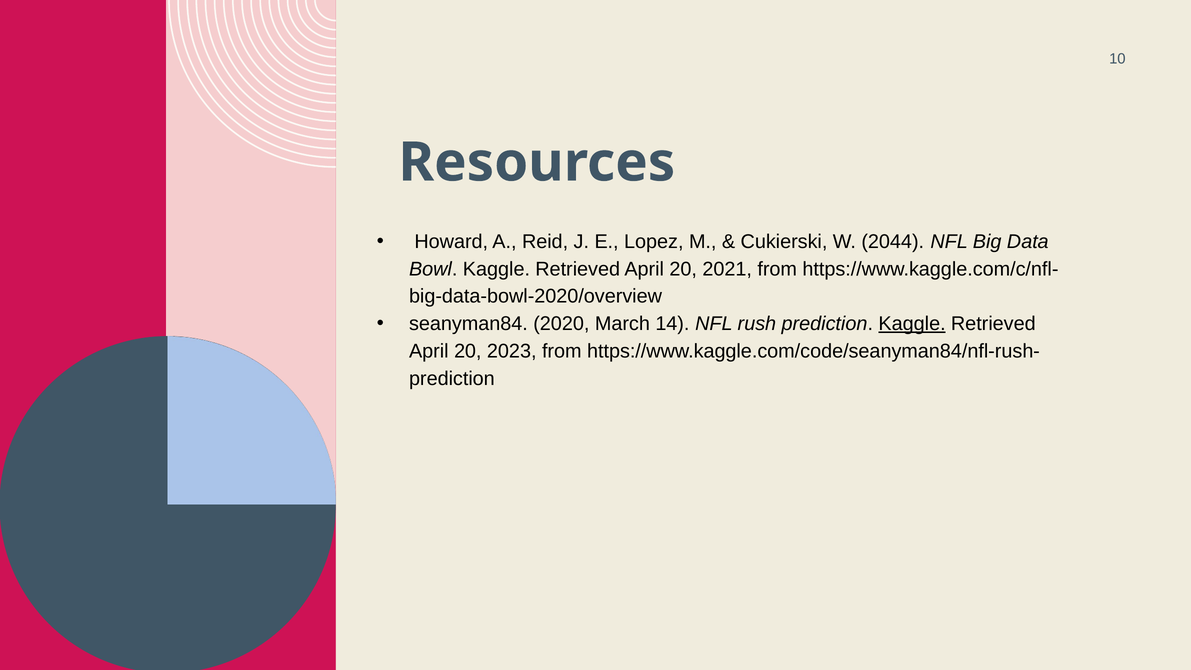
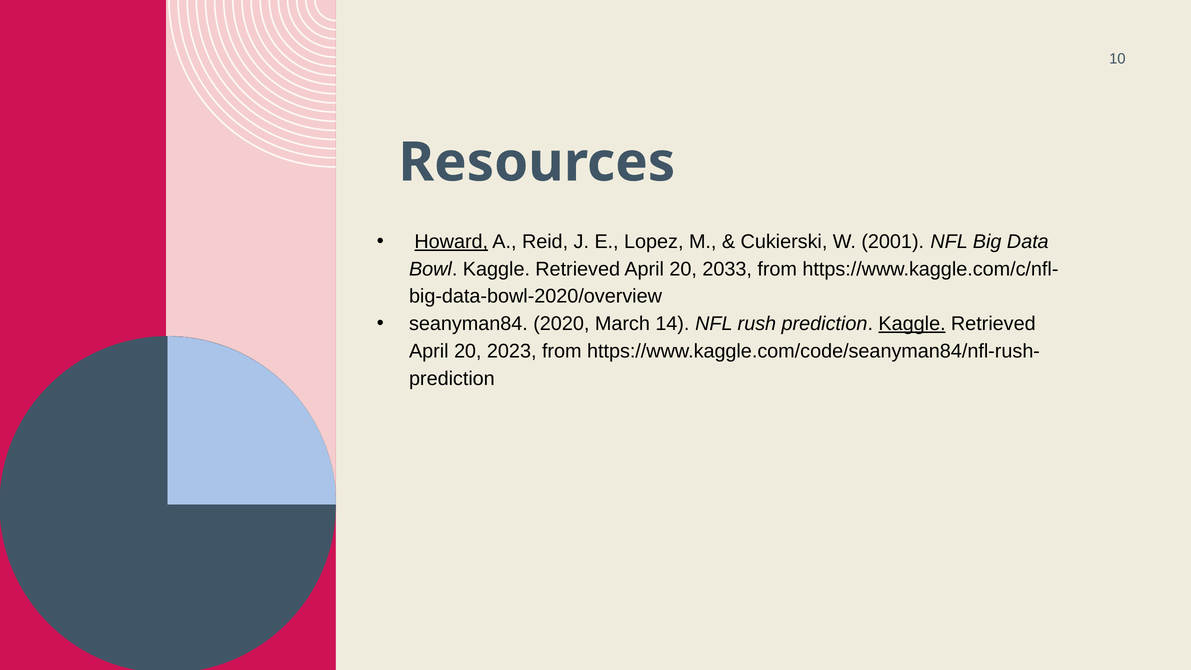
Howard underline: none -> present
2044: 2044 -> 2001
2021: 2021 -> 2033
